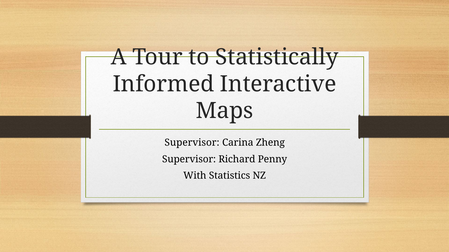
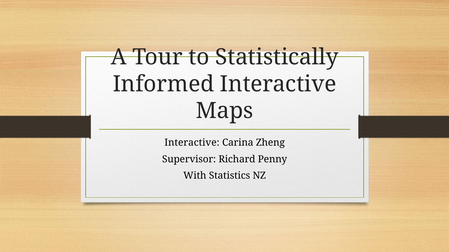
Supervisor at (192, 143): Supervisor -> Interactive
